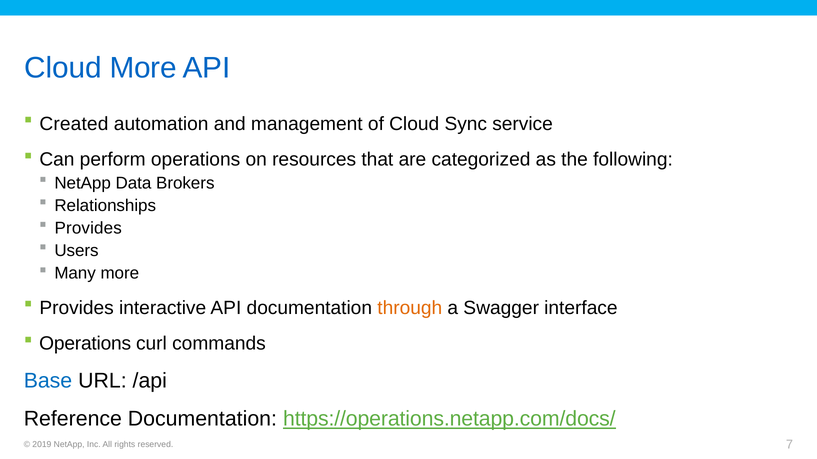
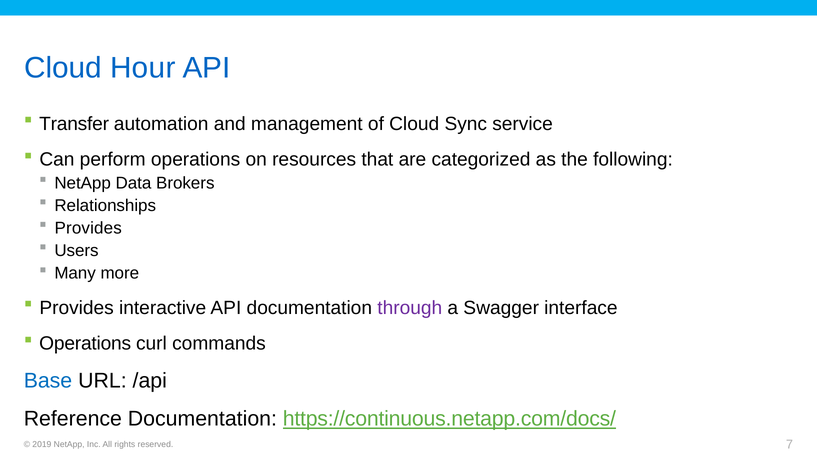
Cloud More: More -> Hour
Created: Created -> Transfer
through colour: orange -> purple
https://operations.netapp.com/docs/: https://operations.netapp.com/docs/ -> https://continuous.netapp.com/docs/
